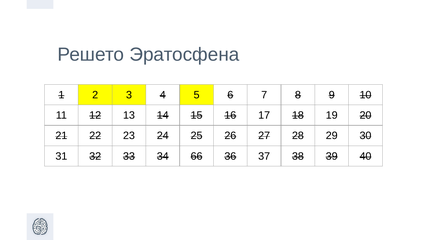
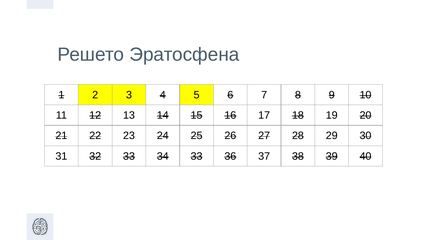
34 66: 66 -> 33
